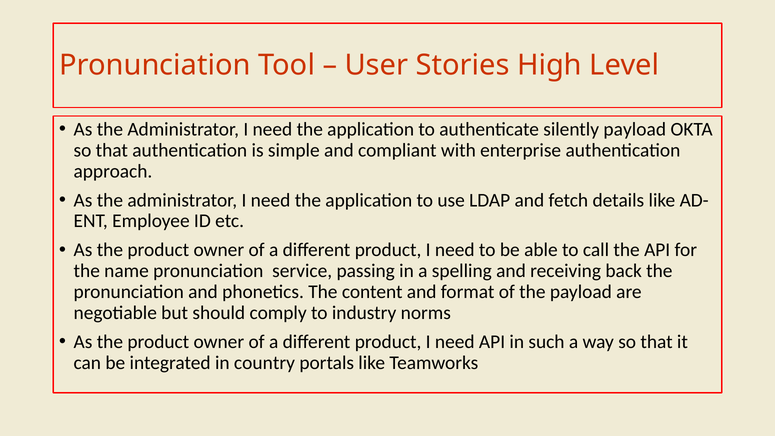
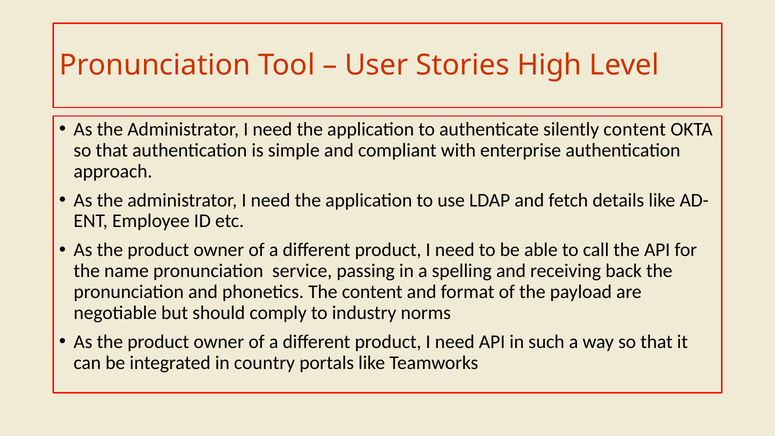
silently payload: payload -> content
